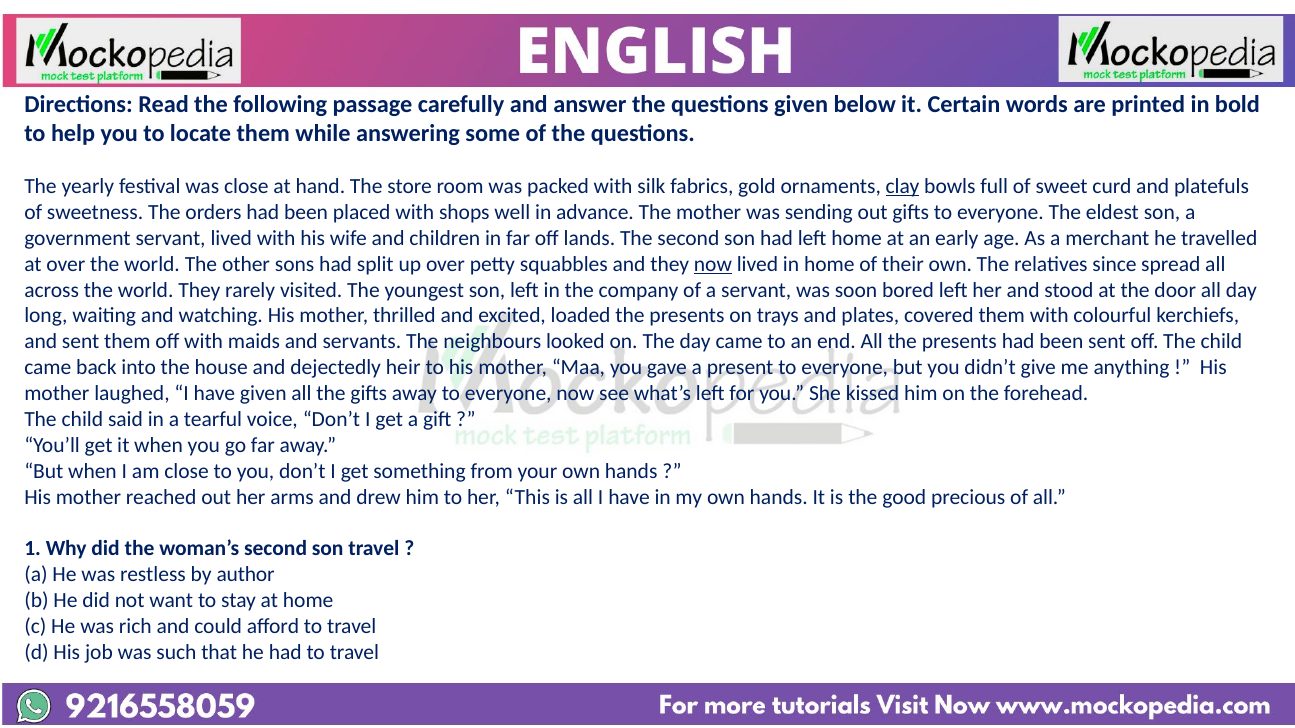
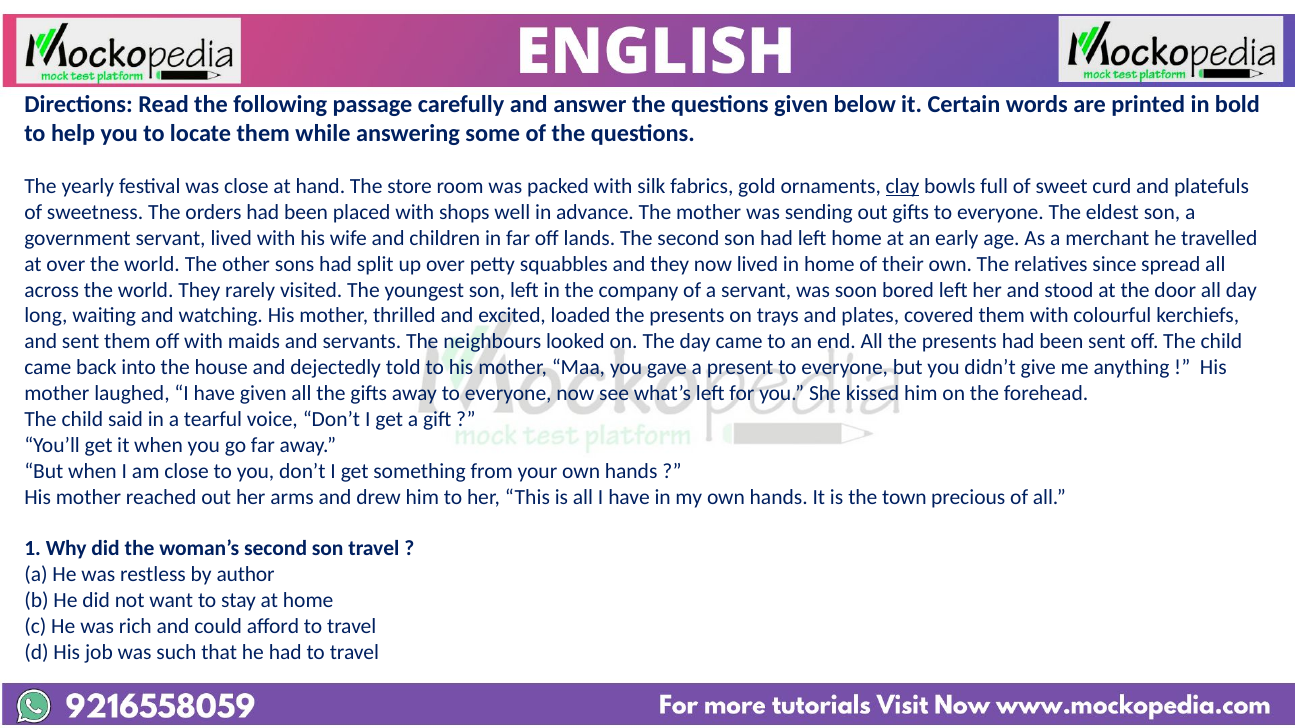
now at (713, 264) underline: present -> none
heir: heir -> told
good: good -> town
